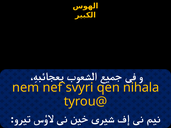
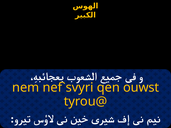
nihala: nihala -> ouwst
